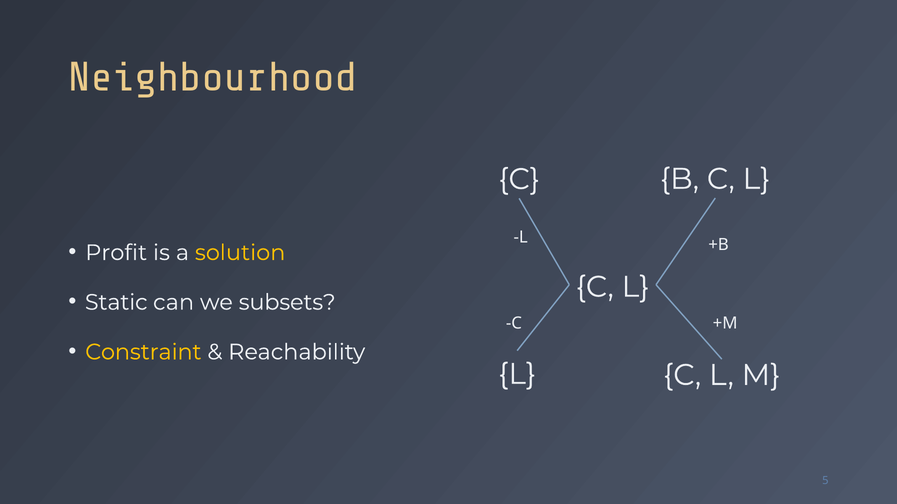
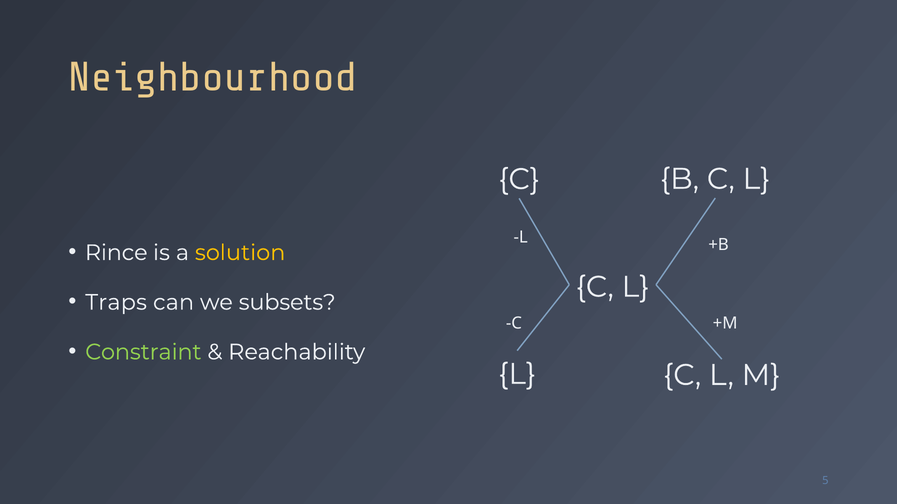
Profit: Profit -> Rince
Static: Static -> Traps
Constraint colour: yellow -> light green
